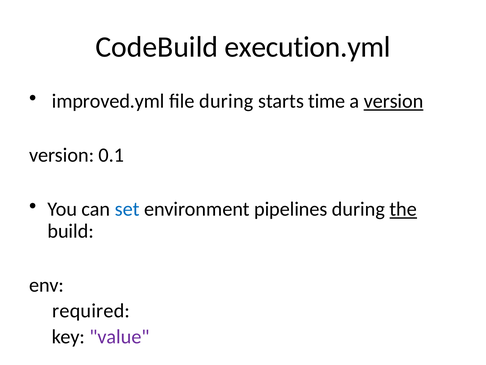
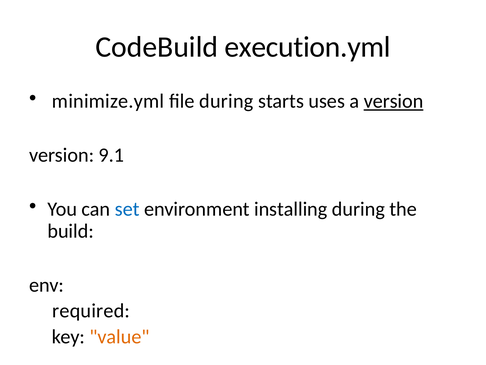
improved.yml: improved.yml -> minimize.yml
time: time -> uses
0.1: 0.1 -> 9.1
pipelines: pipelines -> installing
the underline: present -> none
value colour: purple -> orange
